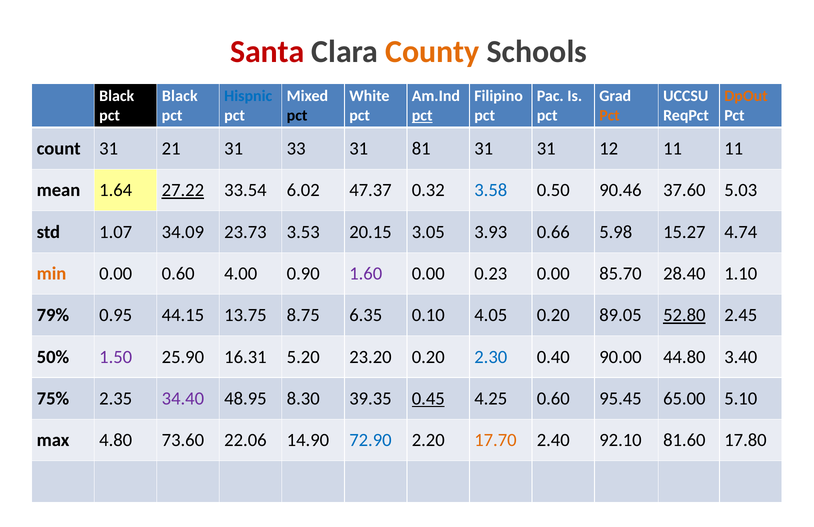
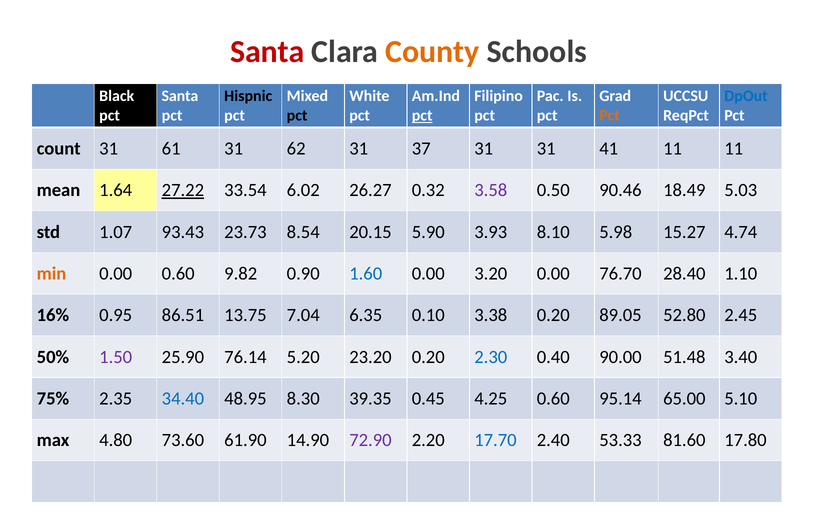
Black at (180, 96): Black -> Santa
Hispnic colour: blue -> black
DpOut colour: orange -> blue
21: 21 -> 61
33: 33 -> 62
81: 81 -> 37
12: 12 -> 41
47.37: 47.37 -> 26.27
3.58 colour: blue -> purple
37.60: 37.60 -> 18.49
34.09: 34.09 -> 93.43
3.53: 3.53 -> 8.54
3.05: 3.05 -> 5.90
0.66: 0.66 -> 8.10
4.00: 4.00 -> 9.82
1.60 colour: purple -> blue
0.23: 0.23 -> 3.20
85.70: 85.70 -> 76.70
79%: 79% -> 16%
44.15: 44.15 -> 86.51
8.75: 8.75 -> 7.04
4.05: 4.05 -> 3.38
52.80 underline: present -> none
16.31: 16.31 -> 76.14
44.80: 44.80 -> 51.48
34.40 colour: purple -> blue
0.45 underline: present -> none
95.45: 95.45 -> 95.14
22.06: 22.06 -> 61.90
72.90 colour: blue -> purple
17.70 colour: orange -> blue
92.10: 92.10 -> 53.33
